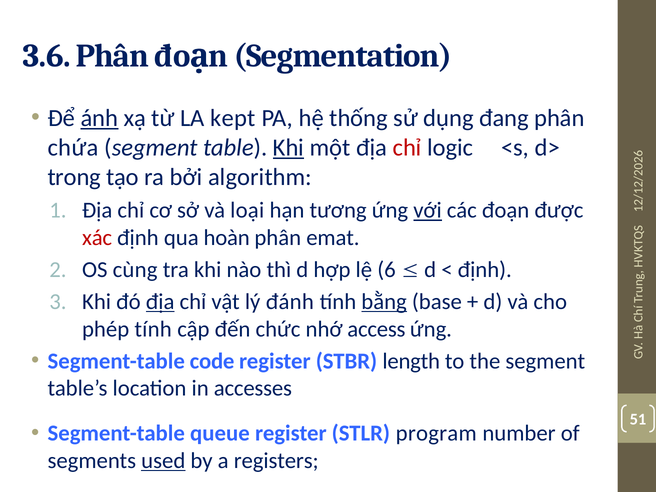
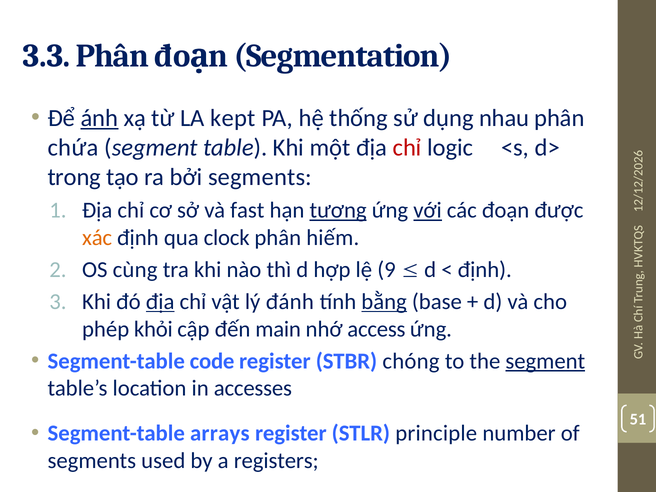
3.6: 3.6 -> 3.3
đang: đang -> nhau
Khi at (288, 148) underline: present -> none
bởi algorithm: algorithm -> segments
loại: loại -> fast
tương underline: none -> present
xác colour: red -> orange
hoàn: hoàn -> clock
emat: emat -> hiếm
lệ 6: 6 -> 9
phép tính: tính -> khỏi
chức: chức -> main
length: length -> chóng
segment at (545, 361) underline: none -> present
queue: queue -> arrays
program: program -> principle
used underline: present -> none
